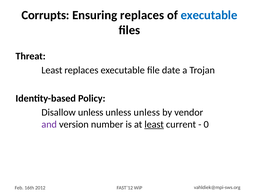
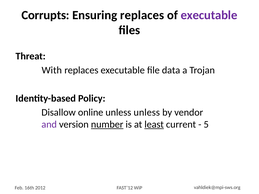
executable at (209, 15) colour: blue -> purple
Least at (52, 70): Least -> With
date: date -> data
Disallow unless: unless -> online
number underline: none -> present
0: 0 -> 5
